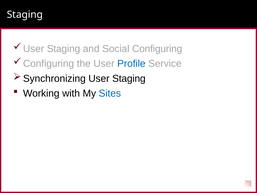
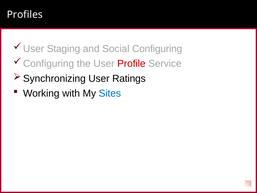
Staging at (25, 15): Staging -> Profiles
Profile colour: blue -> red
User Staging: Staging -> Ratings
